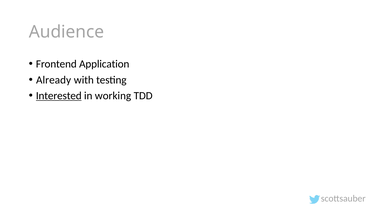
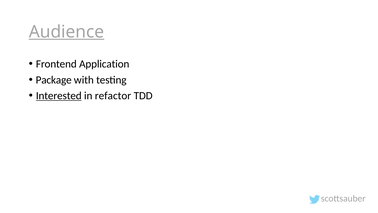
Audience underline: none -> present
Already: Already -> Package
working: working -> refactor
